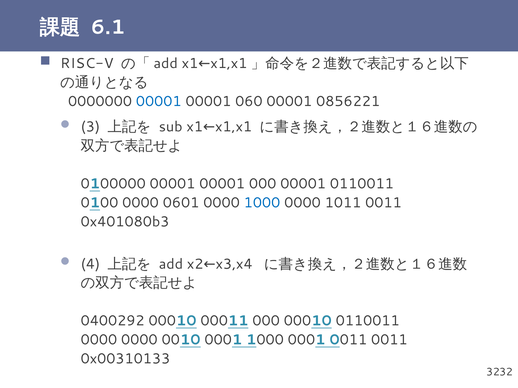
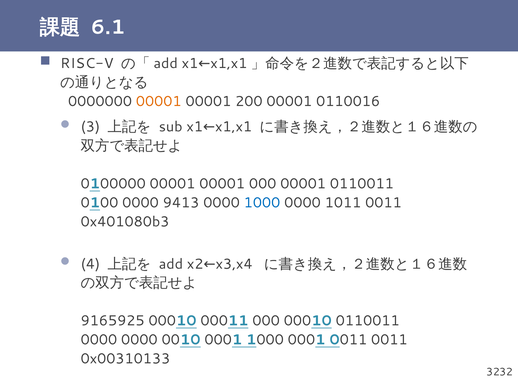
00001 at (159, 102) colour: blue -> orange
060: 060 -> 200
0856221: 0856221 -> 0110016
0601: 0601 -> 9413
0400292: 0400292 -> 9165925
